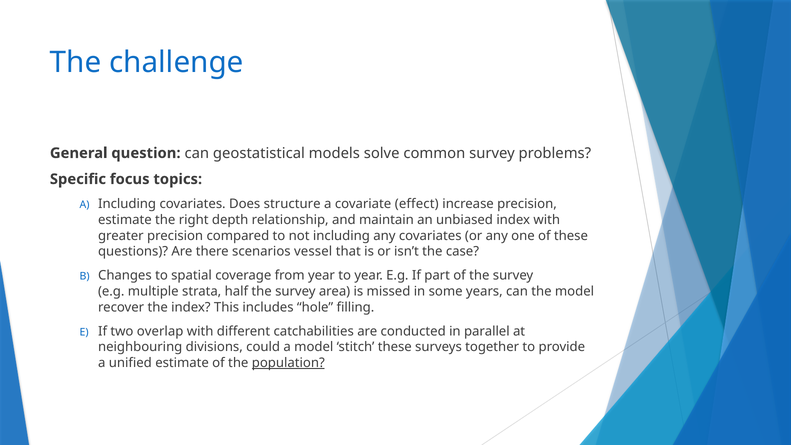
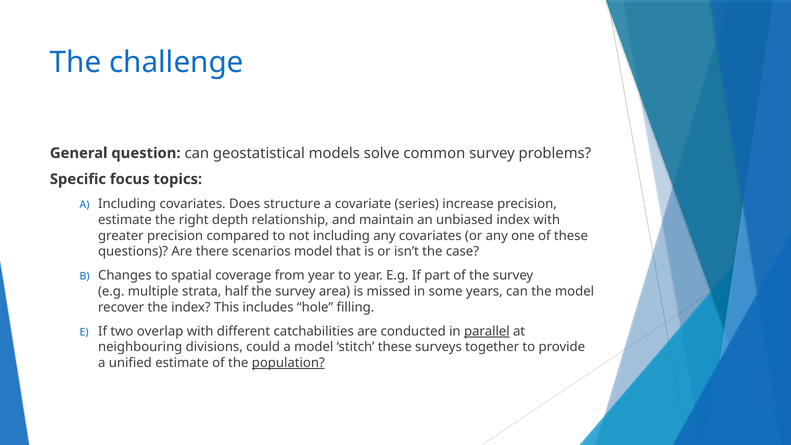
effect: effect -> series
scenarios vessel: vessel -> model
parallel underline: none -> present
